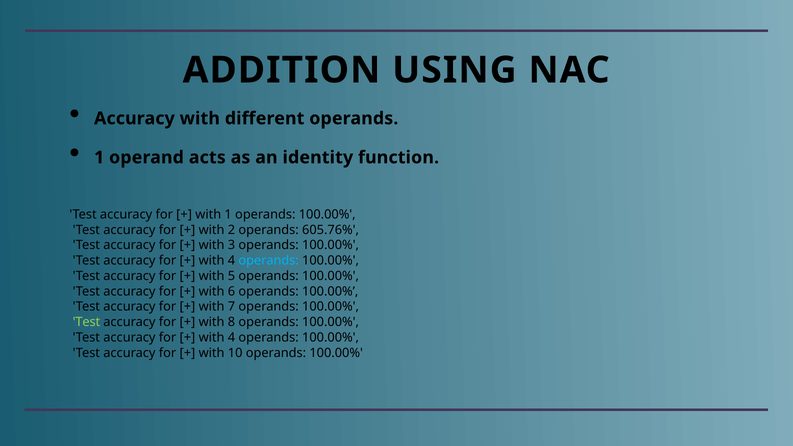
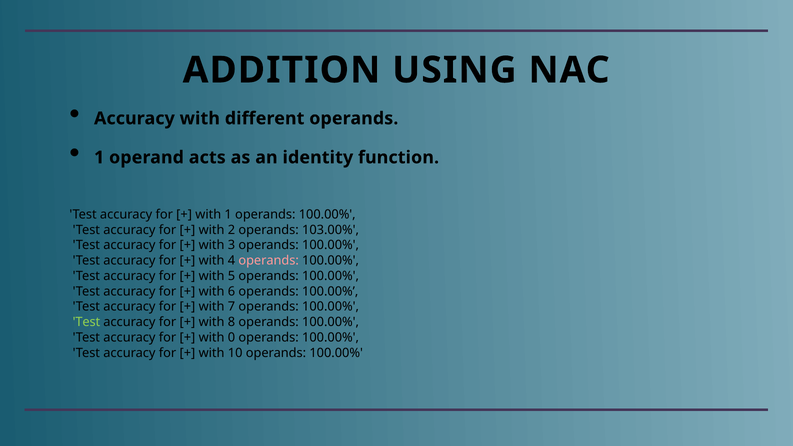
605.76%: 605.76% -> 103.00%
operands at (269, 261) colour: light blue -> pink
4 at (231, 338): 4 -> 0
